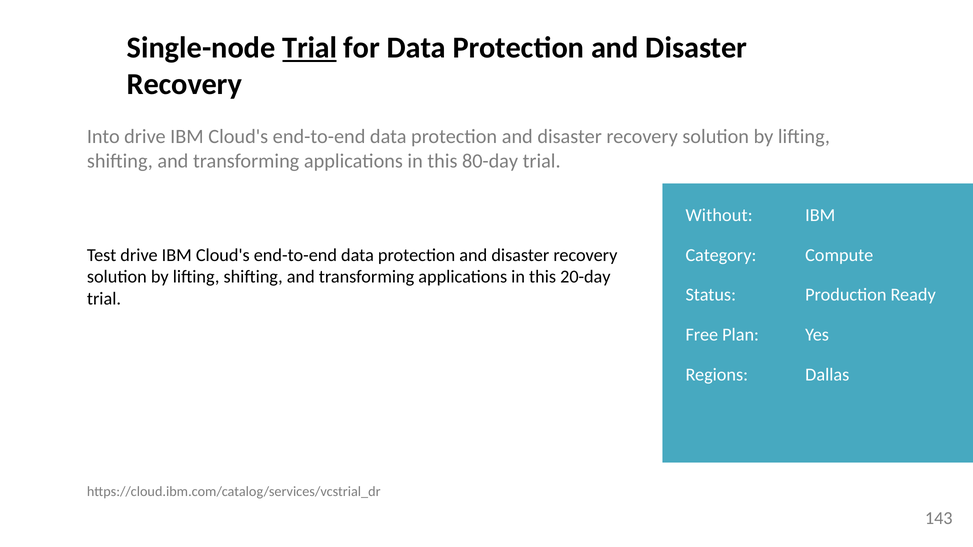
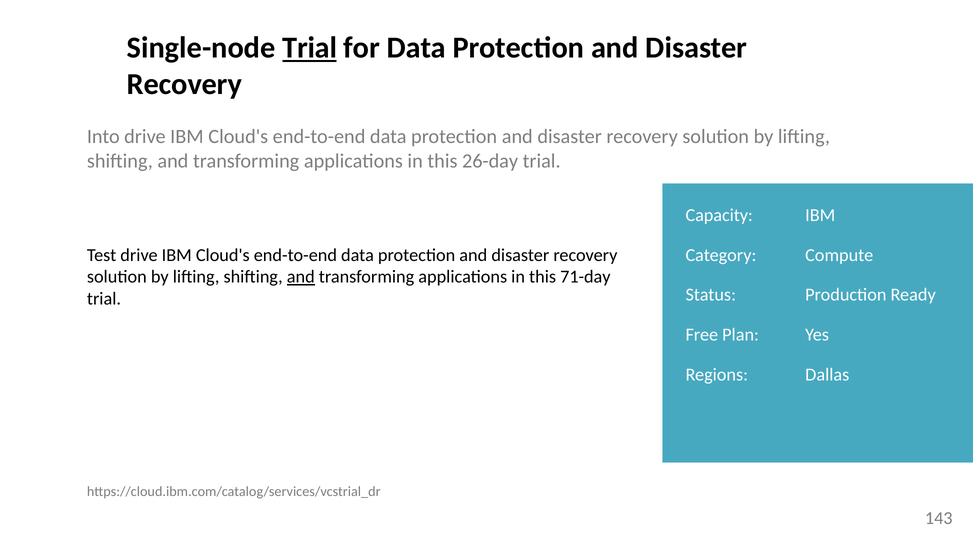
80-day: 80-day -> 26-day
Without: Without -> Capacity
and at (301, 277) underline: none -> present
20-day: 20-day -> 71-day
